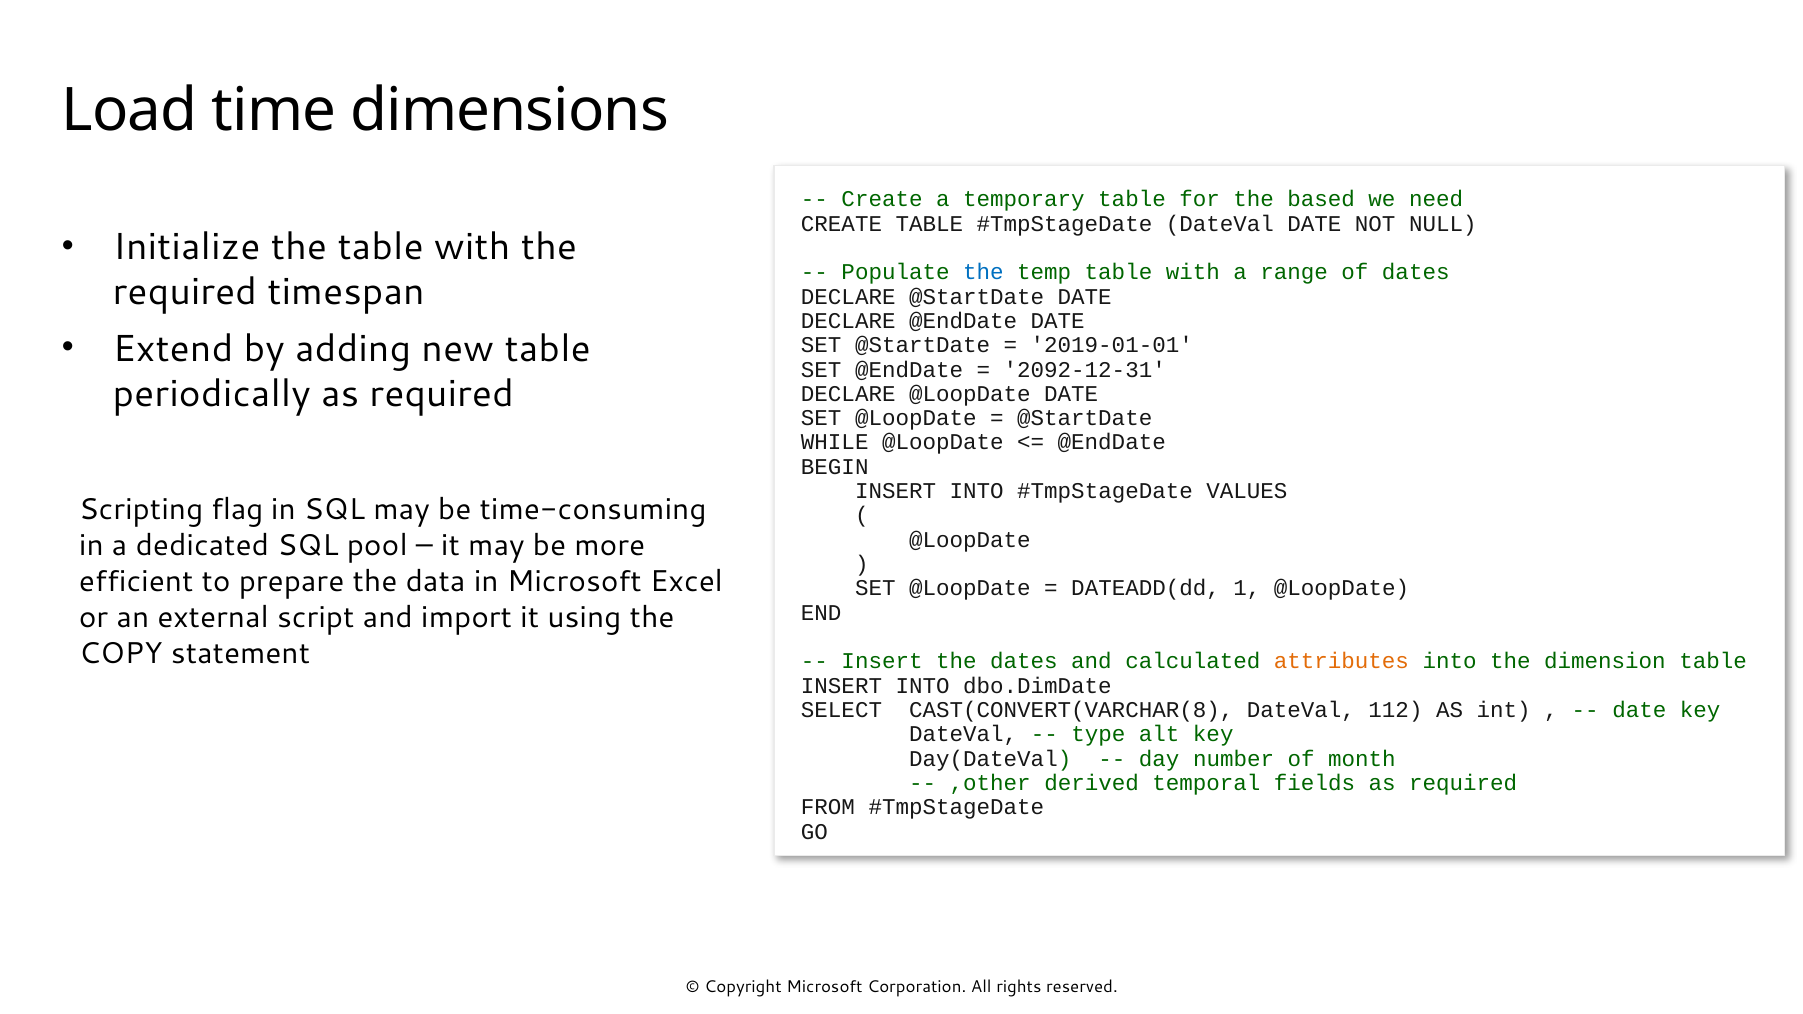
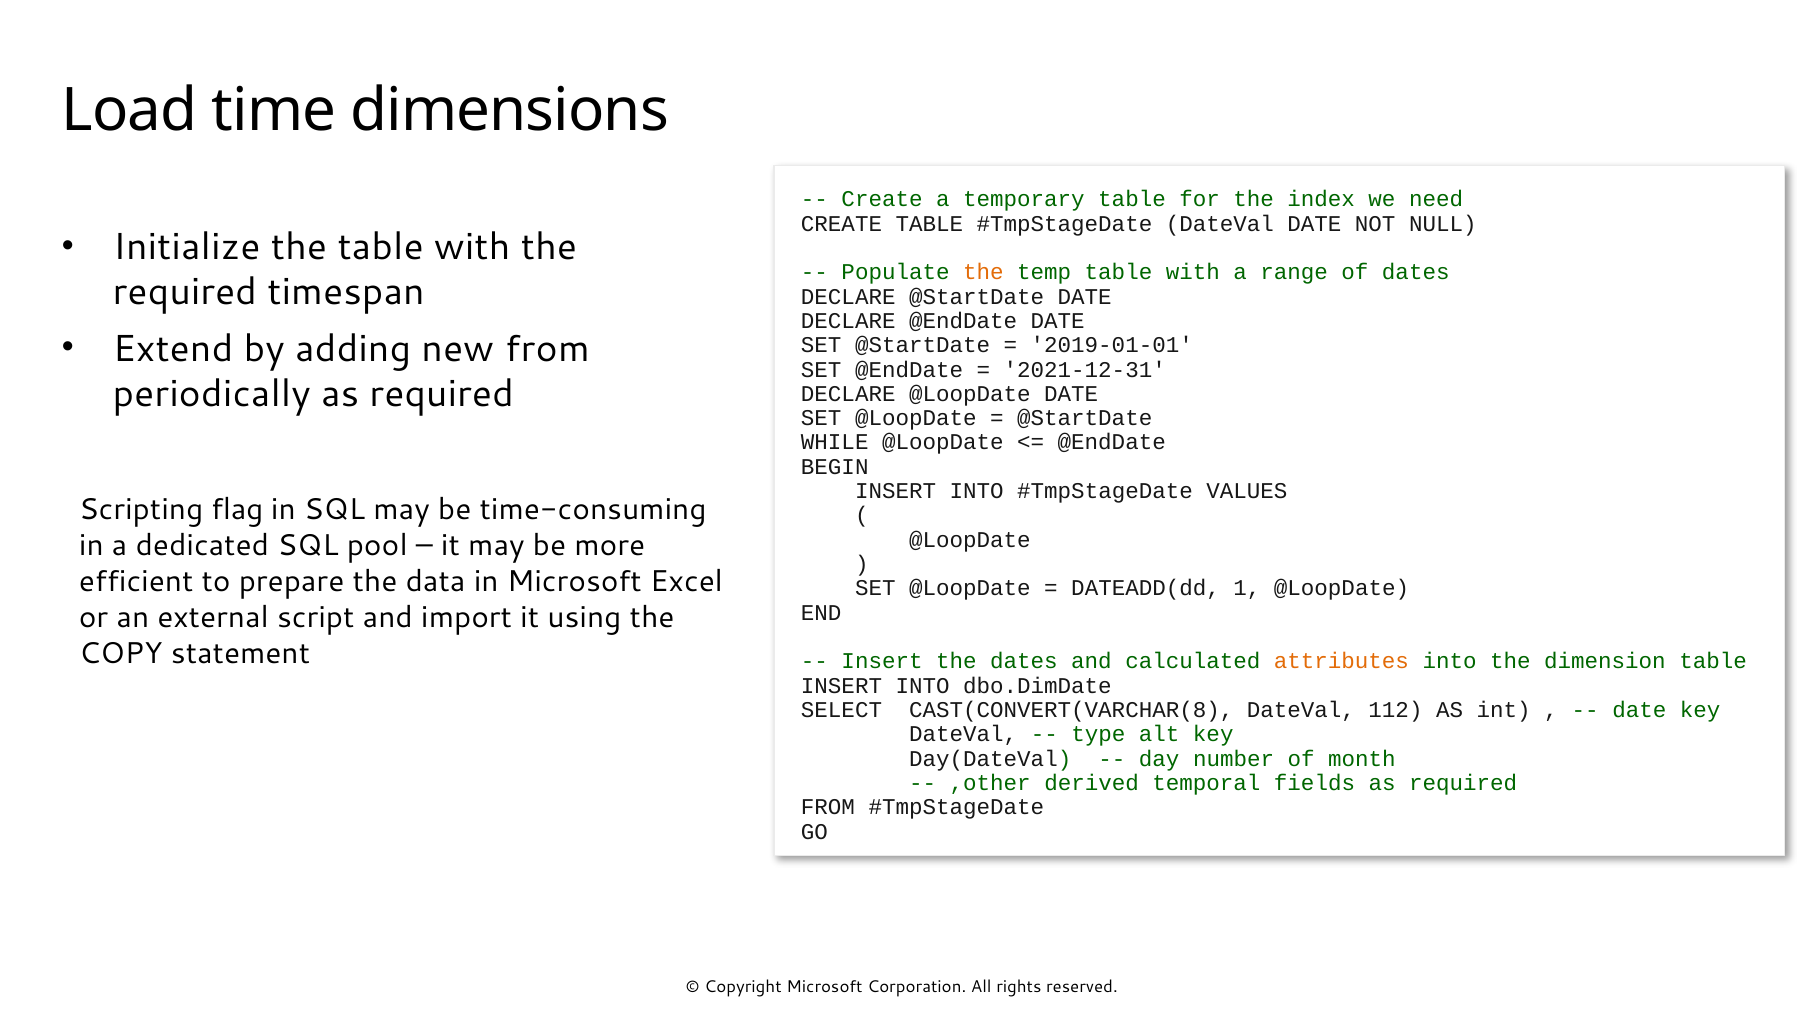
based: based -> index
the at (983, 272) colour: blue -> orange
new table: table -> from
2092-12-31: 2092-12-31 -> 2021-12-31
